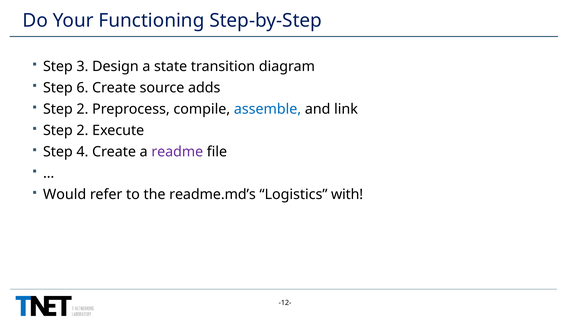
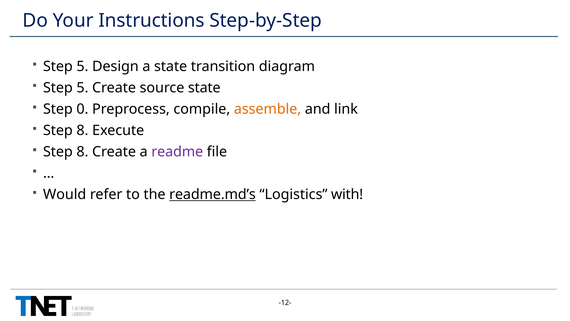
Functioning: Functioning -> Instructions
3 at (82, 66): 3 -> 5
6 at (82, 88): 6 -> 5
source adds: adds -> state
2 at (82, 109): 2 -> 0
assemble colour: blue -> orange
2 at (82, 130): 2 -> 8
4 at (82, 152): 4 -> 8
readme.md’s underline: none -> present
